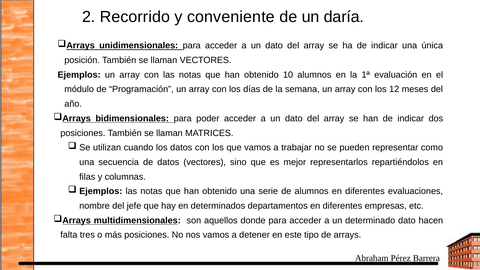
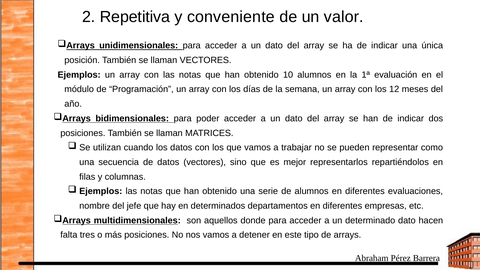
Recorrido: Recorrido -> Repetitiva
daría: daría -> valor
